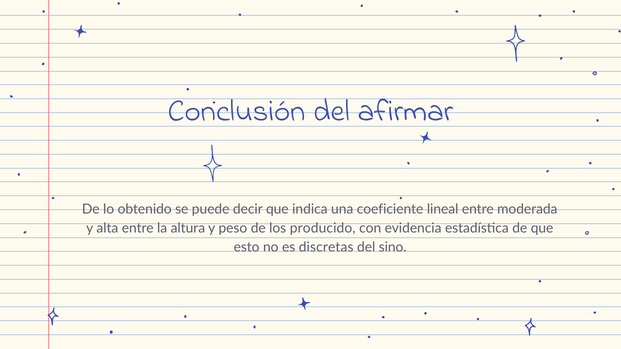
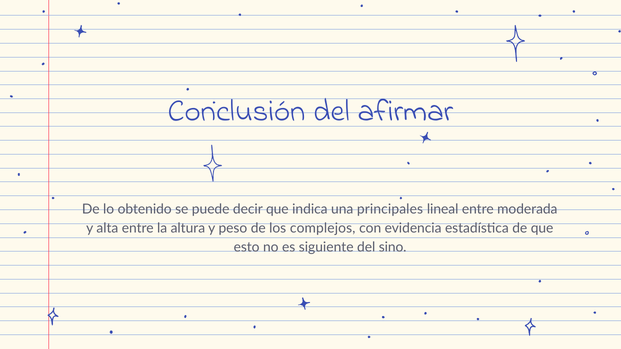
coeficiente: coeficiente -> principales
producido: producido -> complejos
discretas: discretas -> siguiente
